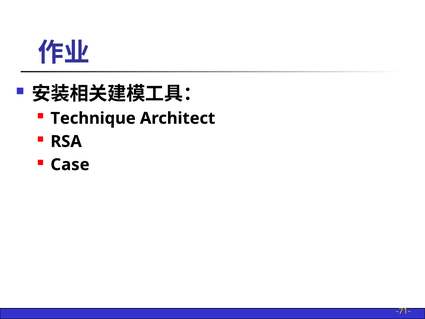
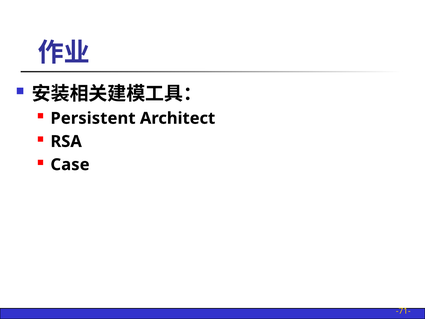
Technique: Technique -> Persistent
